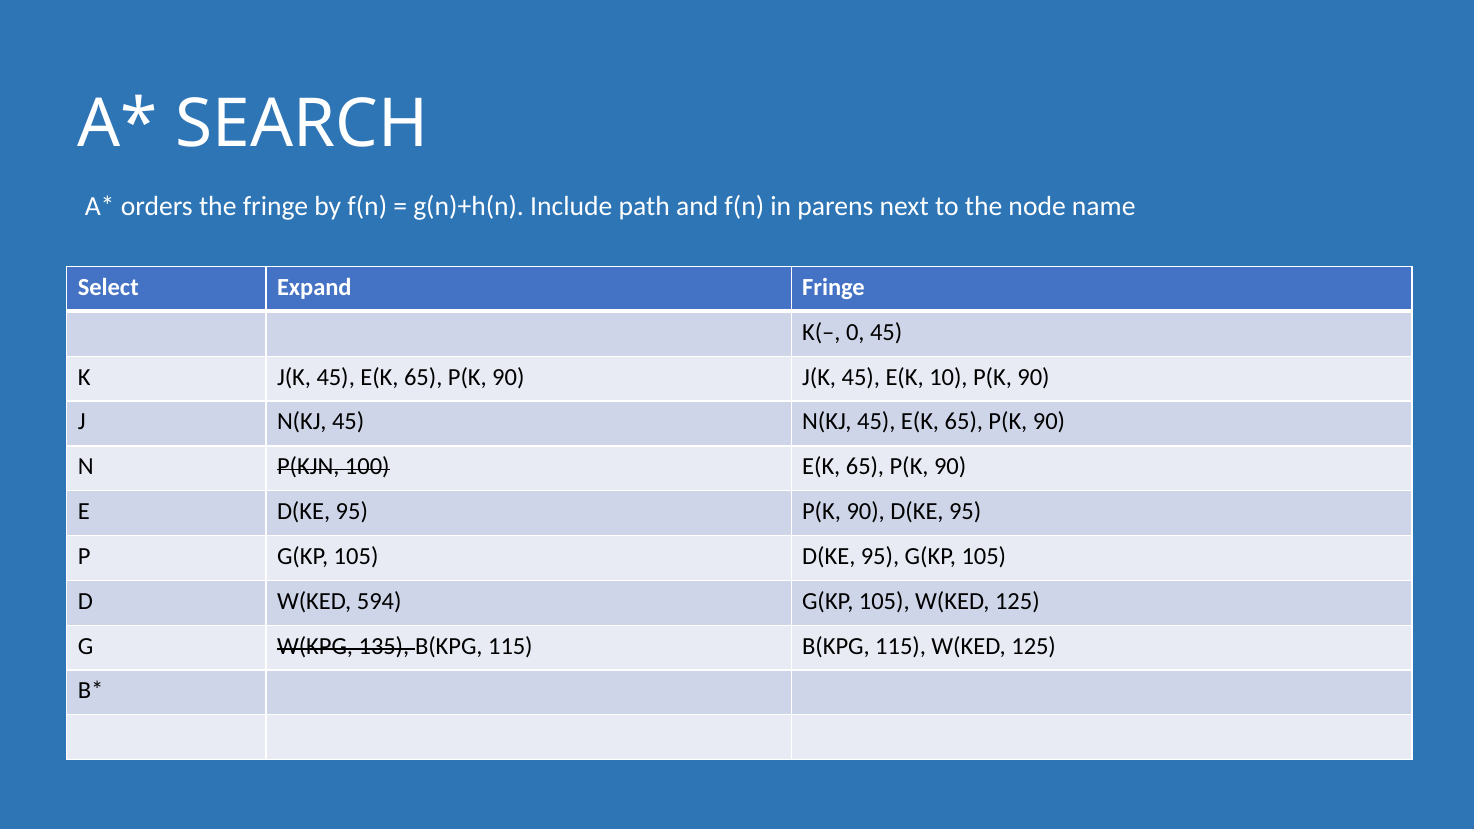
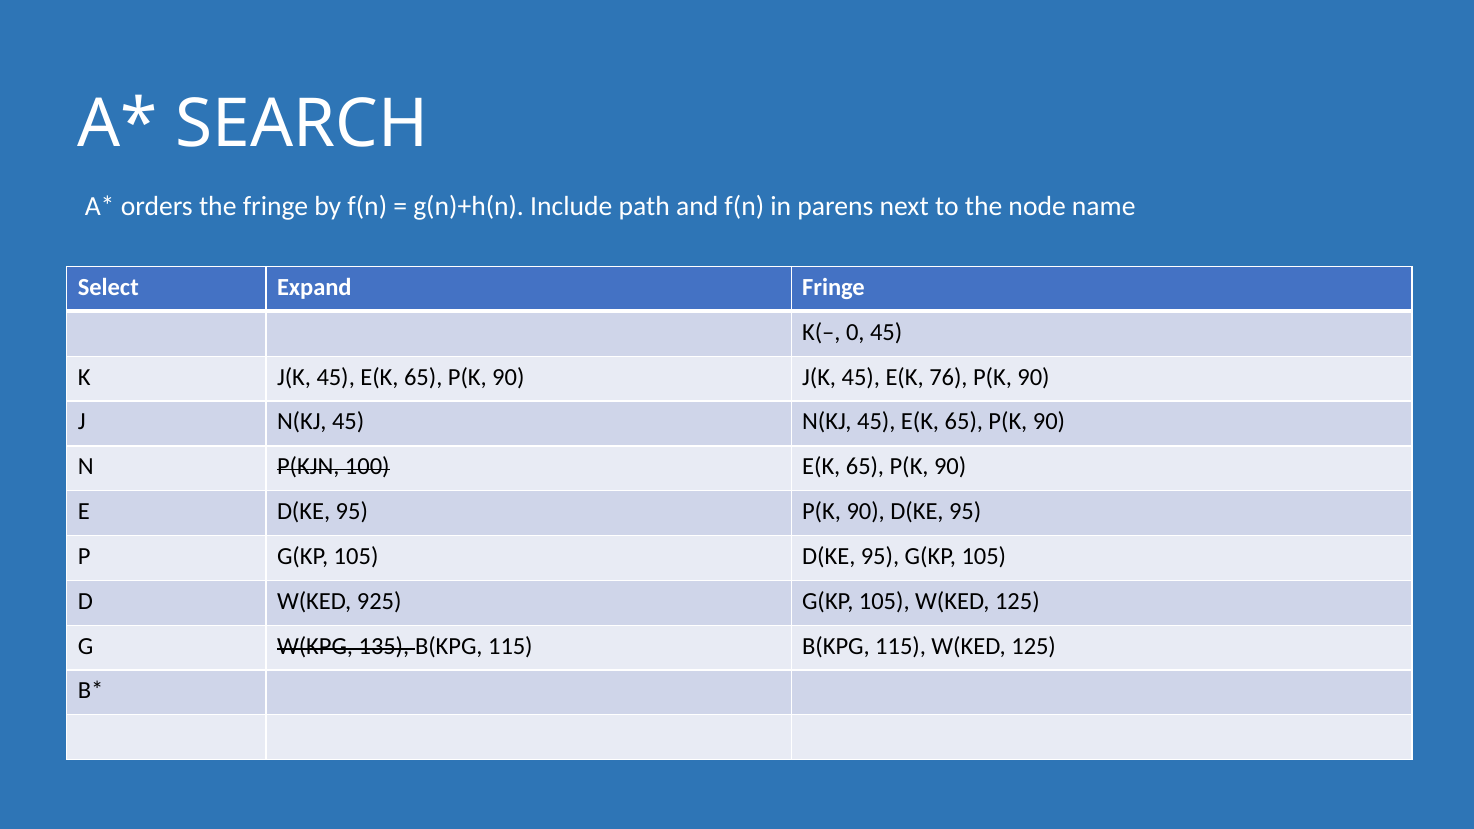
10: 10 -> 76
594: 594 -> 925
